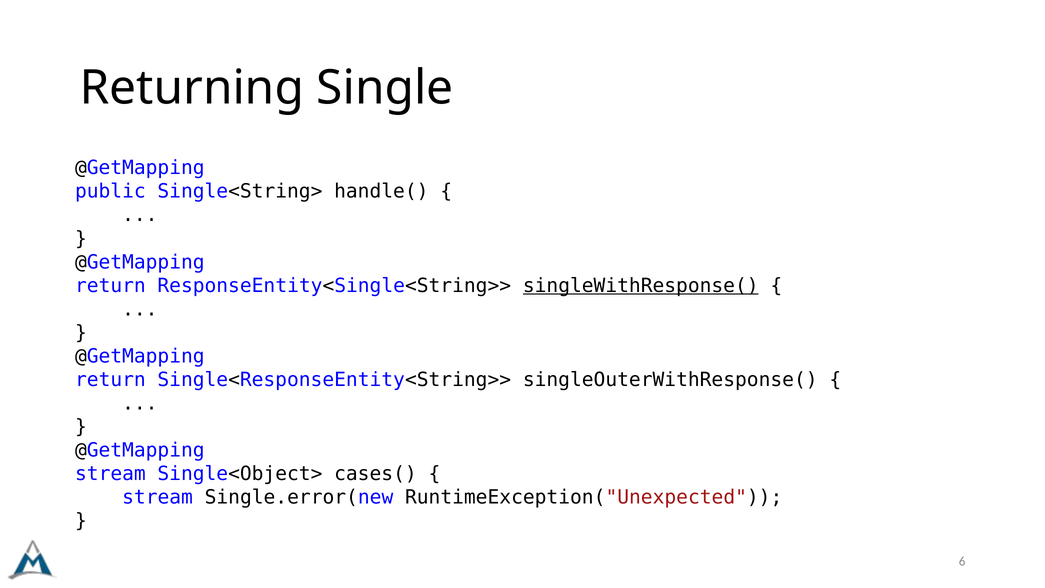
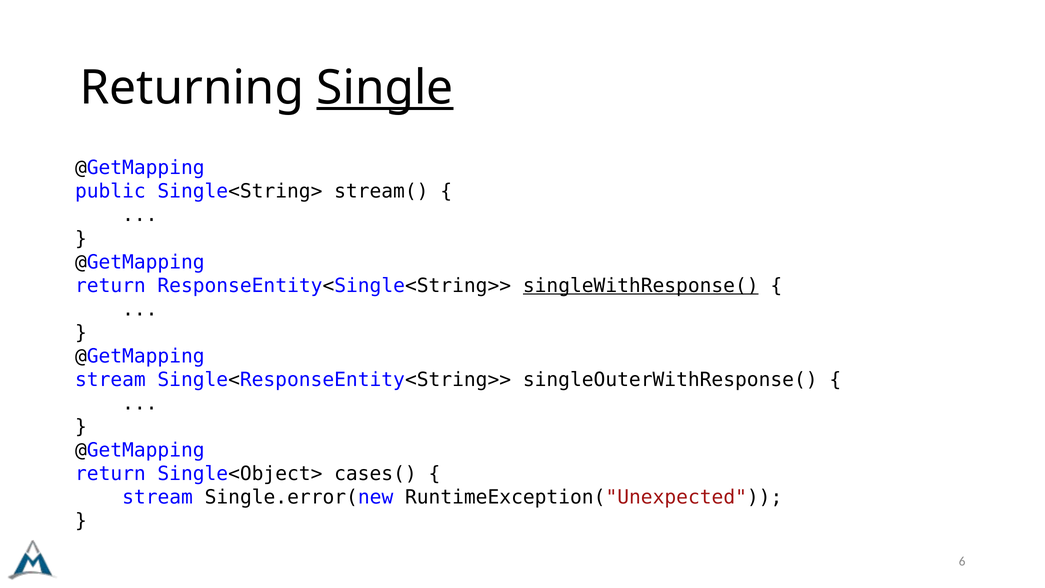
Single underline: none -> present
handle(: handle( -> stream(
return at (110, 380): return -> stream
stream at (110, 474): stream -> return
